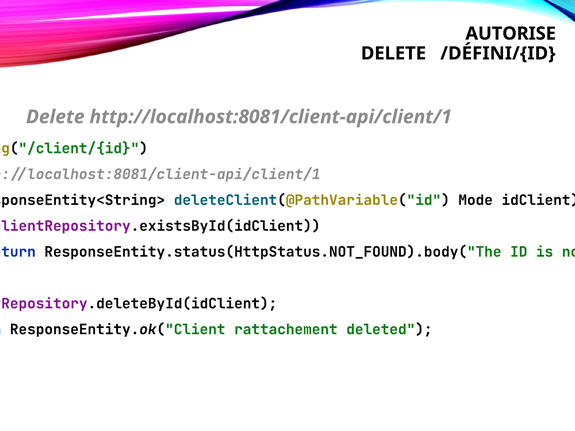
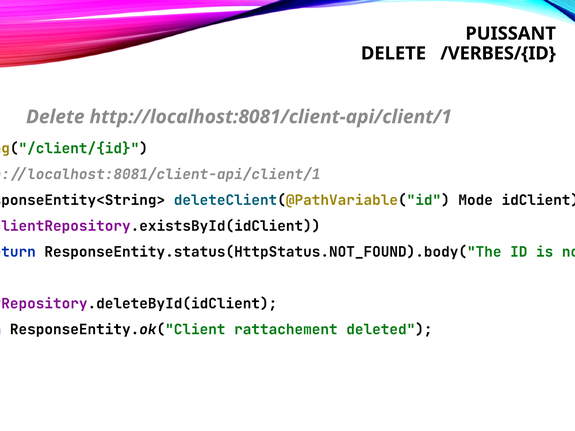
AUTORISE: AUTORISE -> PUISSANT
/DÉFINI/{ID: /DÉFINI/{ID -> /VERBES/{ID
